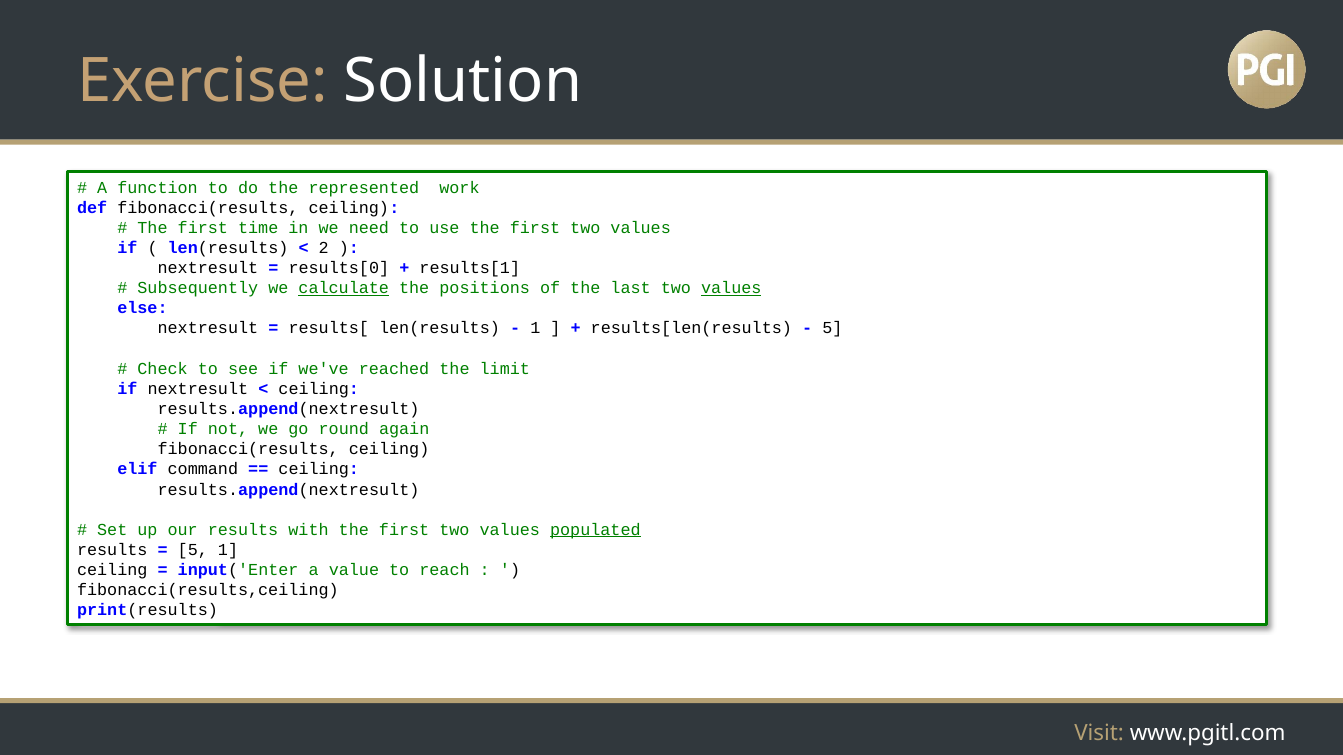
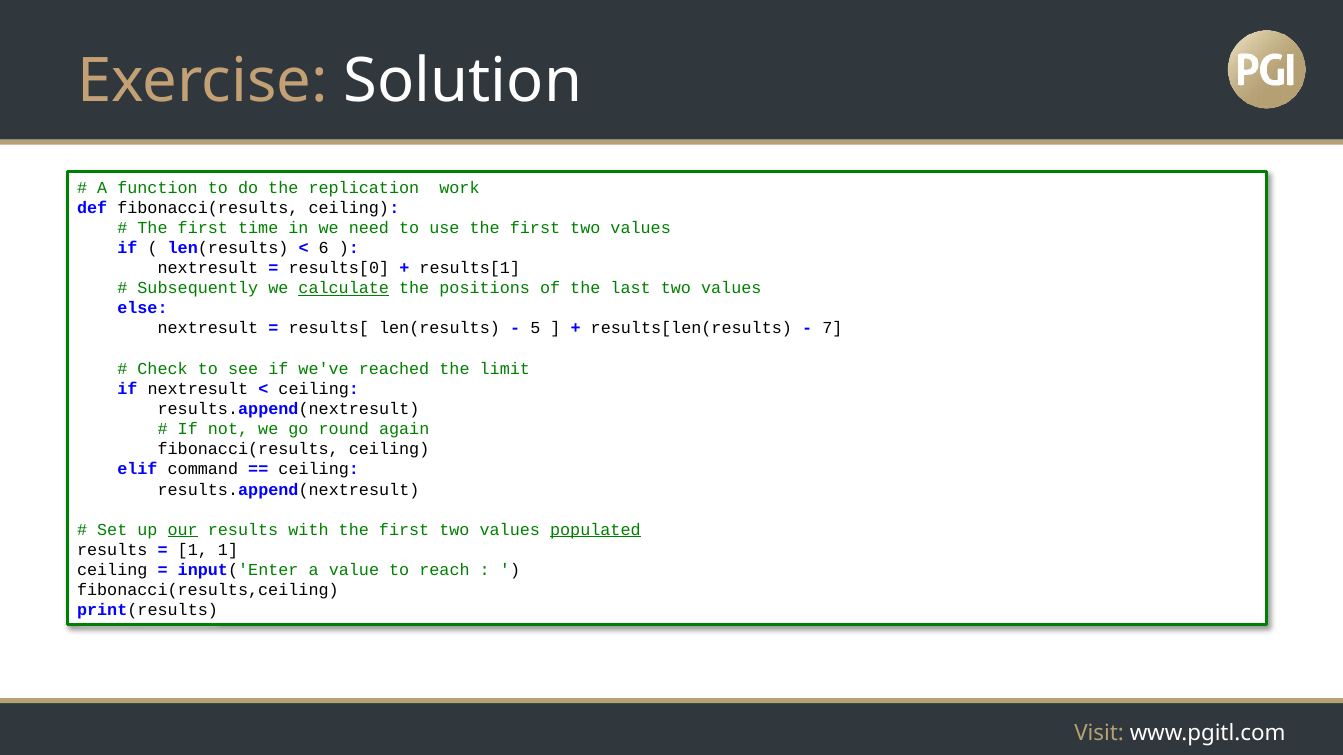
represented: represented -> replication
2: 2 -> 6
values at (731, 288) underline: present -> none
1 at (535, 329): 1 -> 5
5 at (832, 329): 5 -> 7
our underline: none -> present
5 at (193, 550): 5 -> 1
